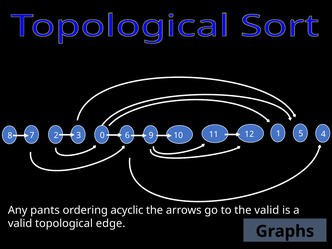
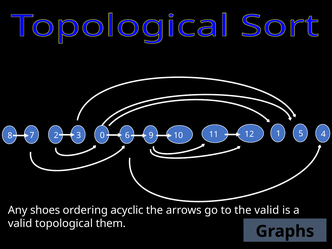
pants: pants -> shoes
edge: edge -> them
